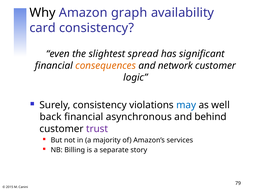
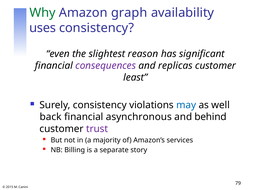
Why colour: black -> green
card: card -> uses
spread: spread -> reason
consequences colour: orange -> purple
network: network -> replicas
logic: logic -> least
